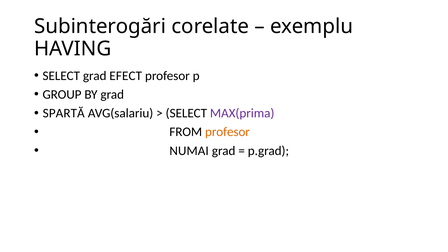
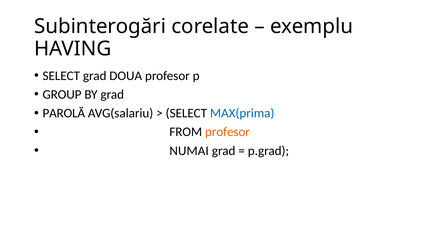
EFECT: EFECT -> DOUA
SPARTĂ: SPARTĂ -> PAROLĂ
MAX(prima colour: purple -> blue
